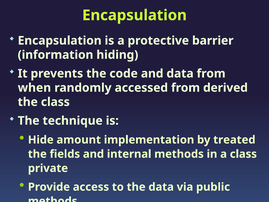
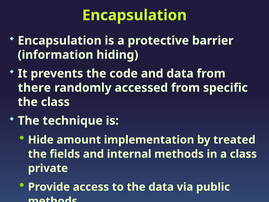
when: when -> there
derived: derived -> specific
